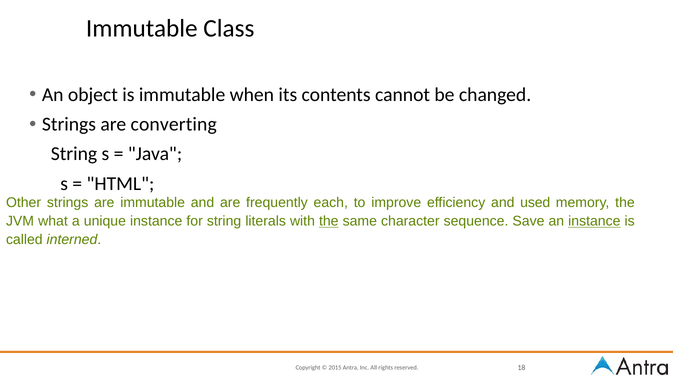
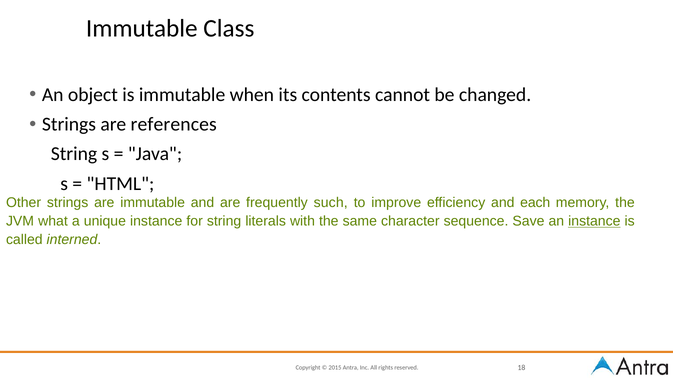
converting: converting -> references
each: each -> such
used: used -> each
the at (329, 221) underline: present -> none
